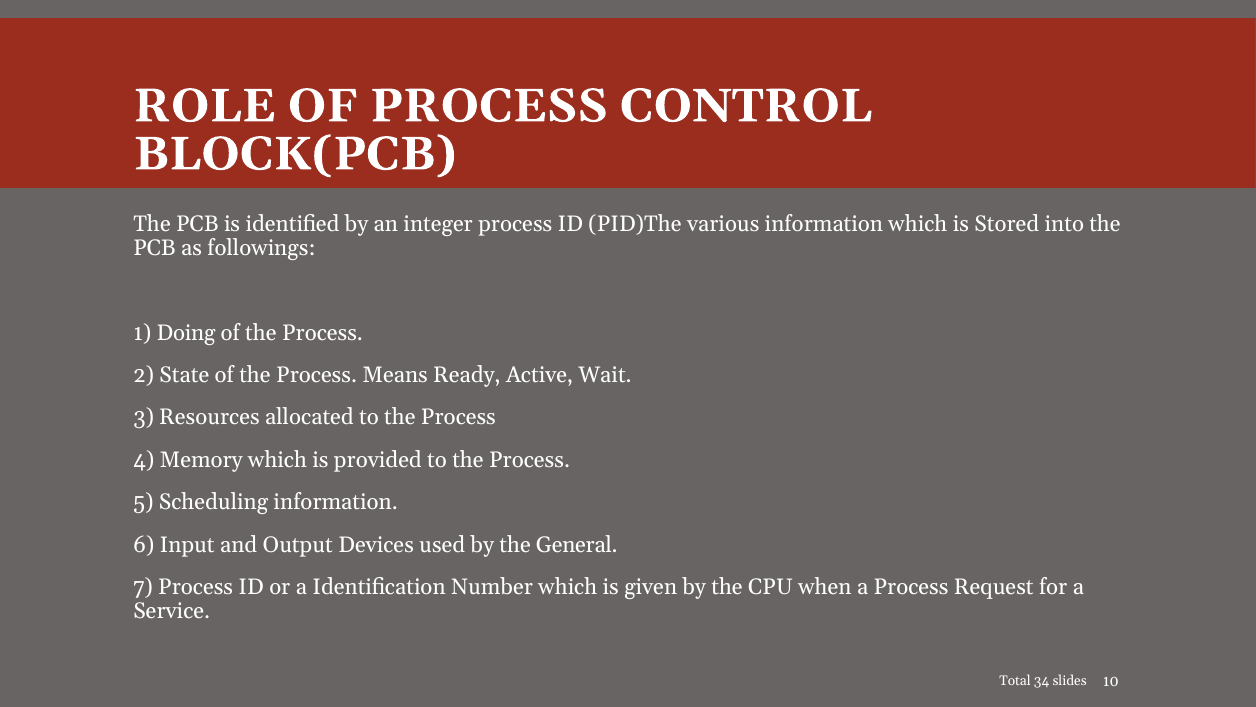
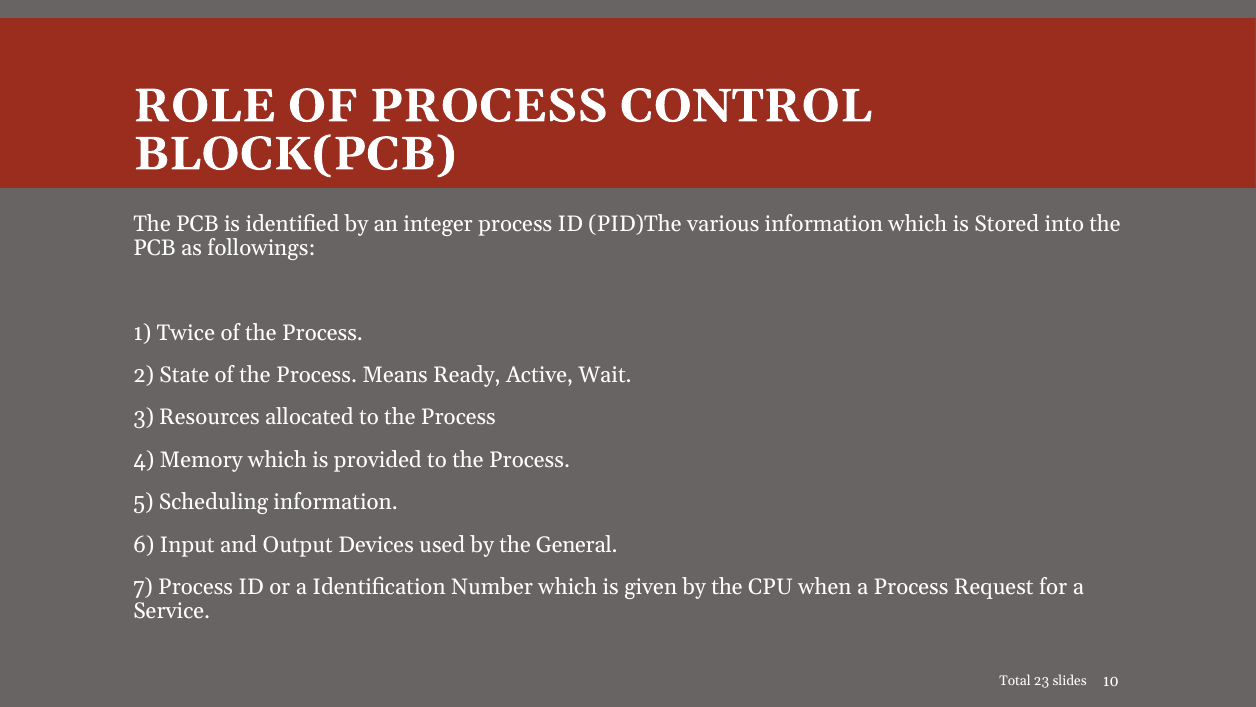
Doing: Doing -> Twice
34: 34 -> 23
